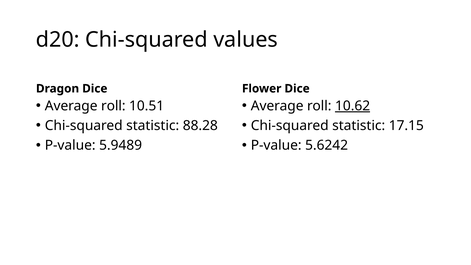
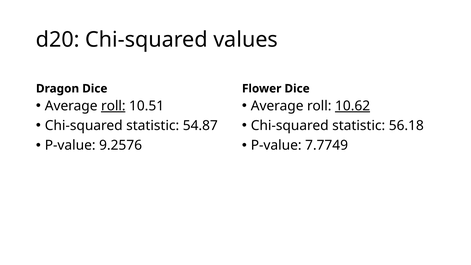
roll at (113, 106) underline: none -> present
88.28: 88.28 -> 54.87
17.15: 17.15 -> 56.18
5.9489: 5.9489 -> 9.2576
5.6242: 5.6242 -> 7.7749
